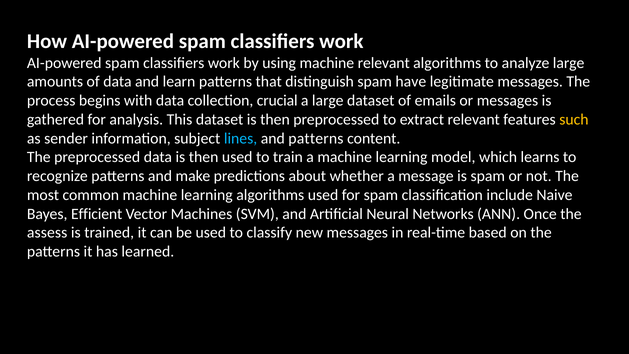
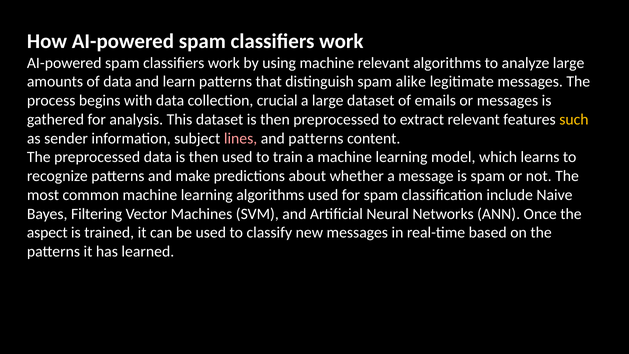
have: have -> alike
lines colour: light blue -> pink
Efficient: Efficient -> Filtering
assess: assess -> aspect
